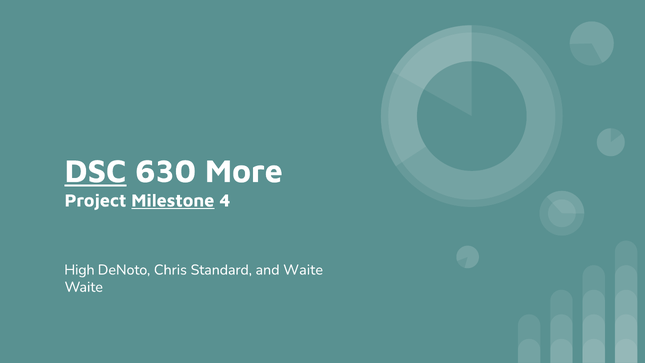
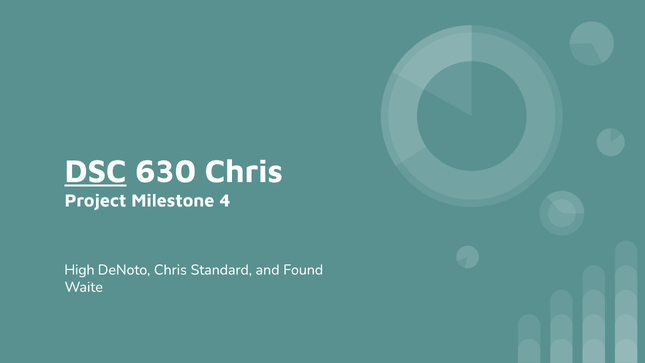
630 More: More -> Chris
Milestone underline: present -> none
and Waite: Waite -> Found
